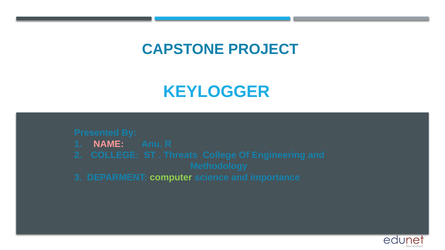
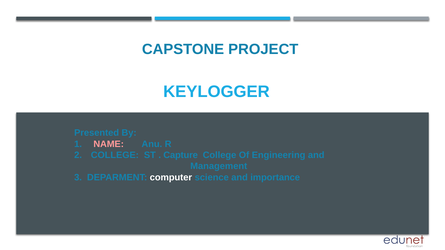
Threats: Threats -> Capture
Methodology: Methodology -> Management
computer colour: light green -> white
